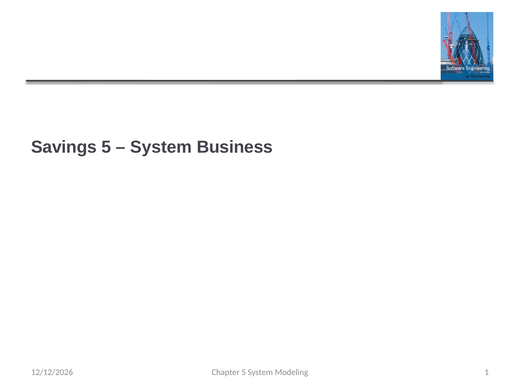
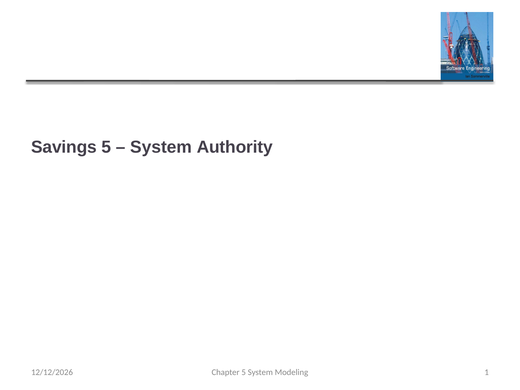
Business: Business -> Authority
